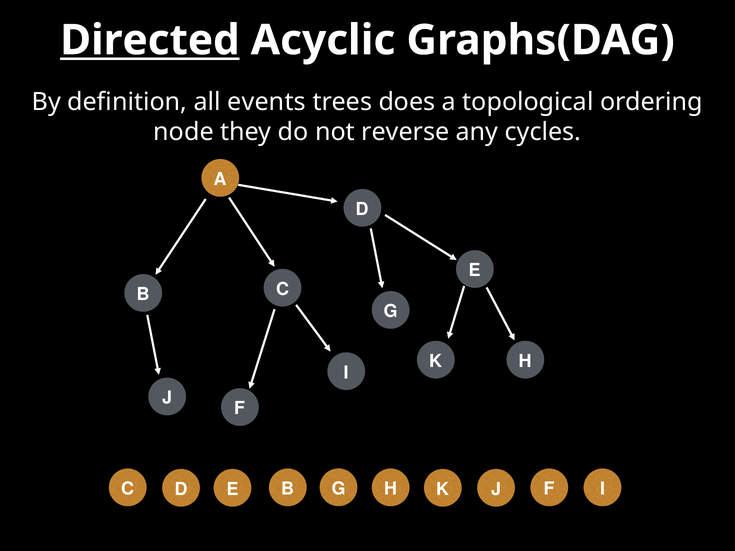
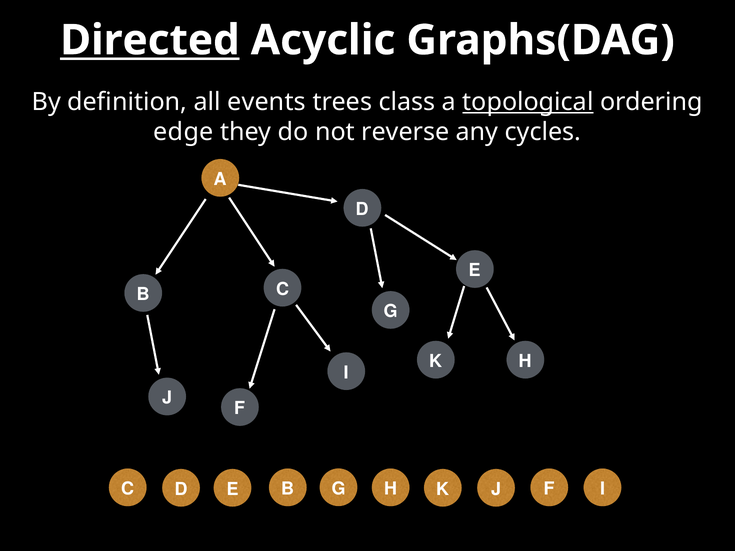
does: does -> class
topological underline: none -> present
node: node -> edge
